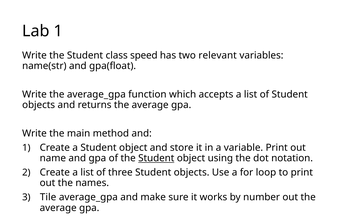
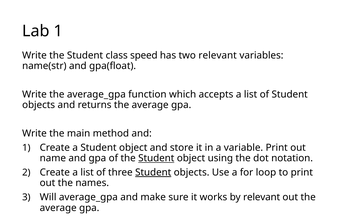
Student at (153, 172) underline: none -> present
Tile: Tile -> Will
by number: number -> relevant
